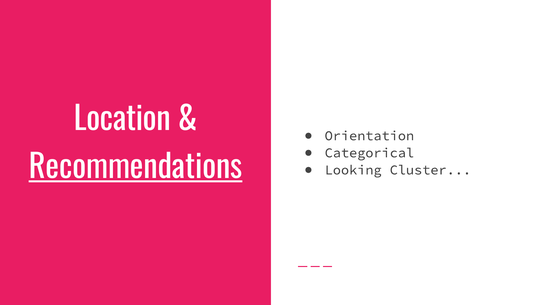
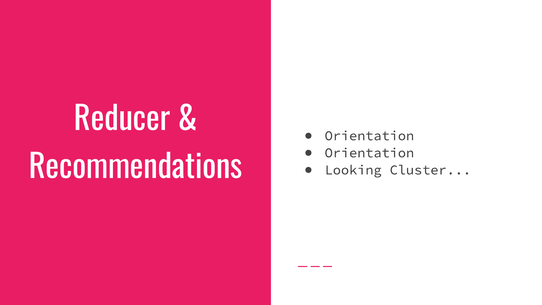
Location: Location -> Reducer
Categorical at (369, 153): Categorical -> Orientation
Recommendations underline: present -> none
